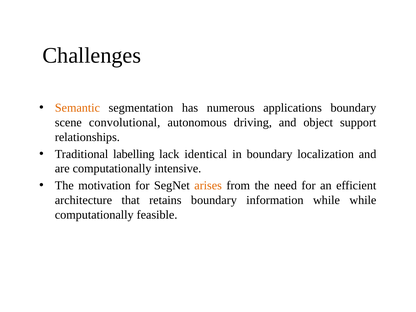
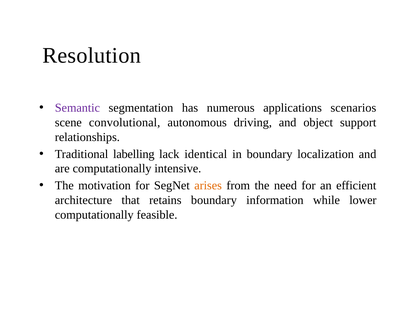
Challenges: Challenges -> Resolution
Semantic colour: orange -> purple
applications boundary: boundary -> scenarios
while while: while -> lower
